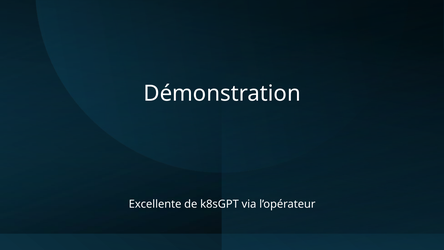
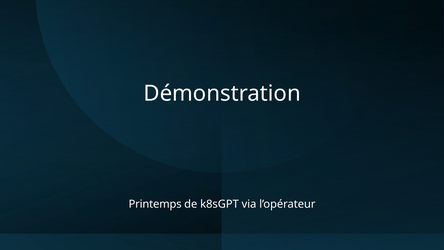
Excellente: Excellente -> Printemps
